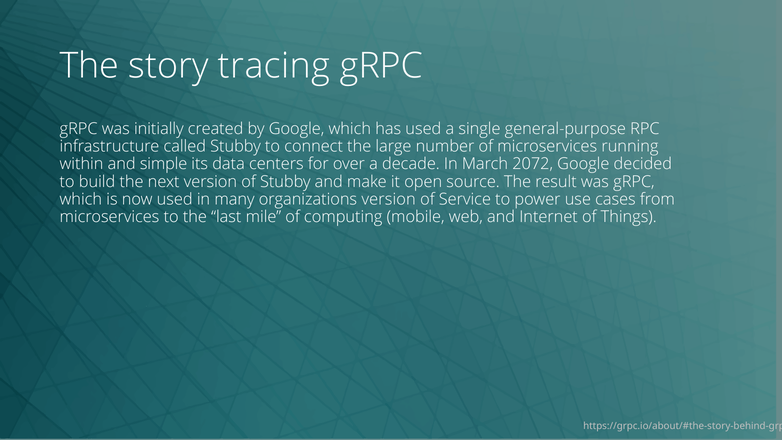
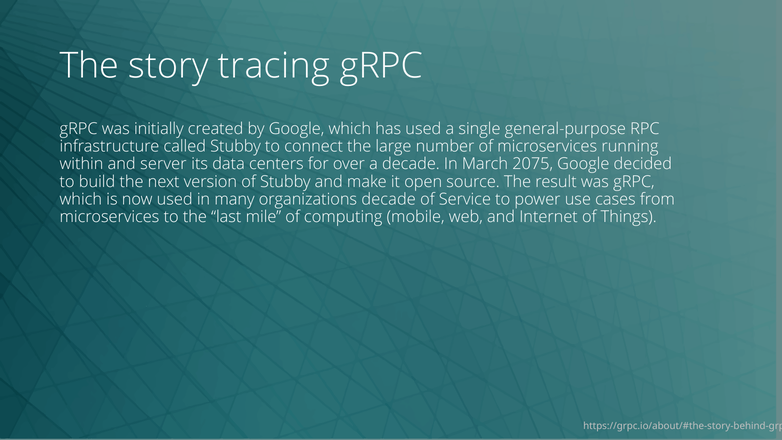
simple: simple -> server
2072: 2072 -> 2075
organizations version: version -> decade
